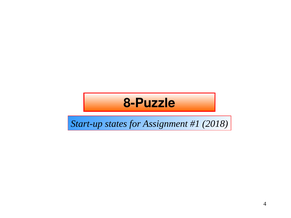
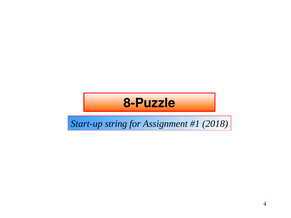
states: states -> string
